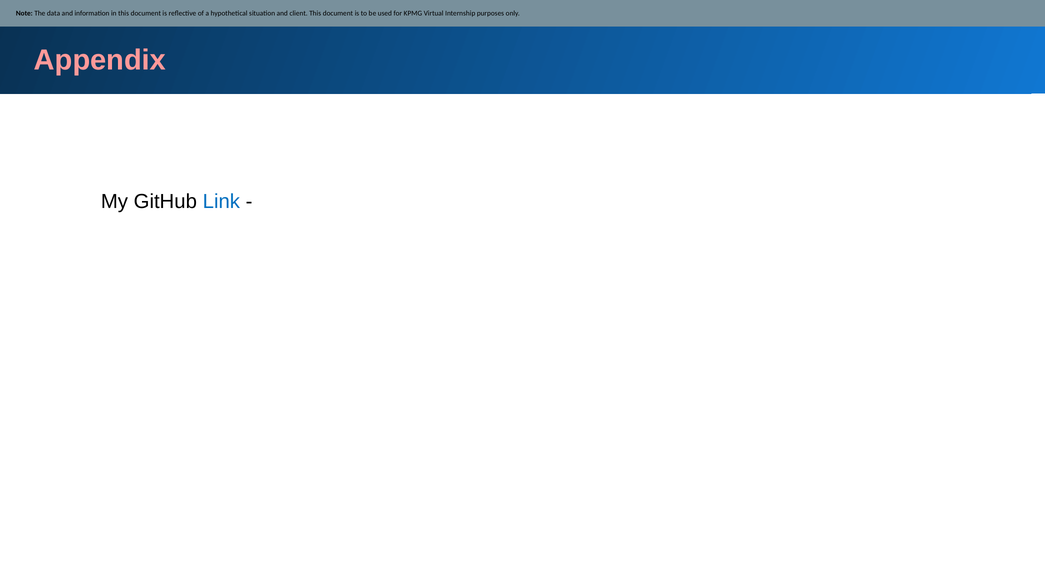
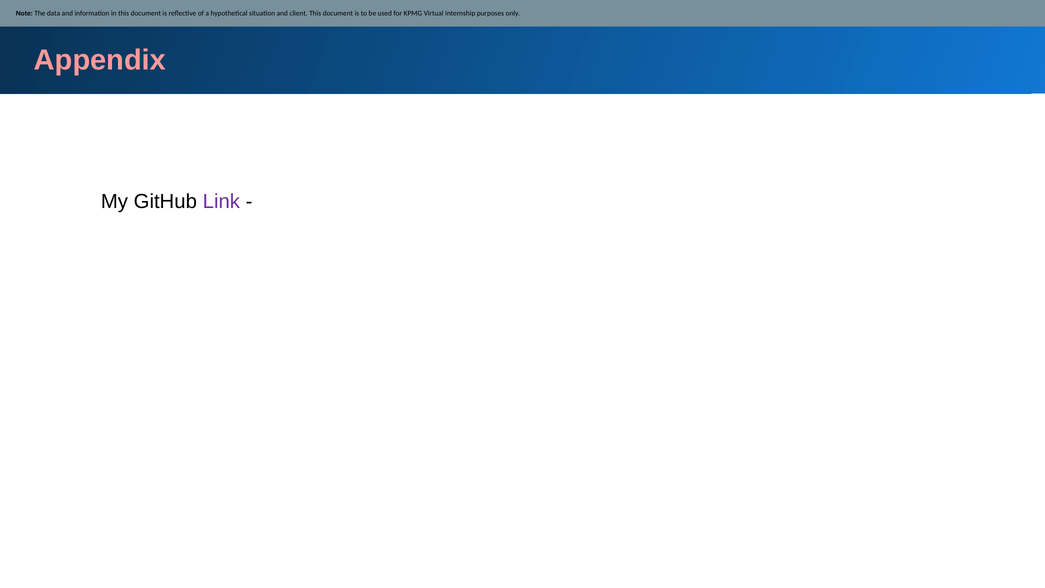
Link colour: blue -> purple
